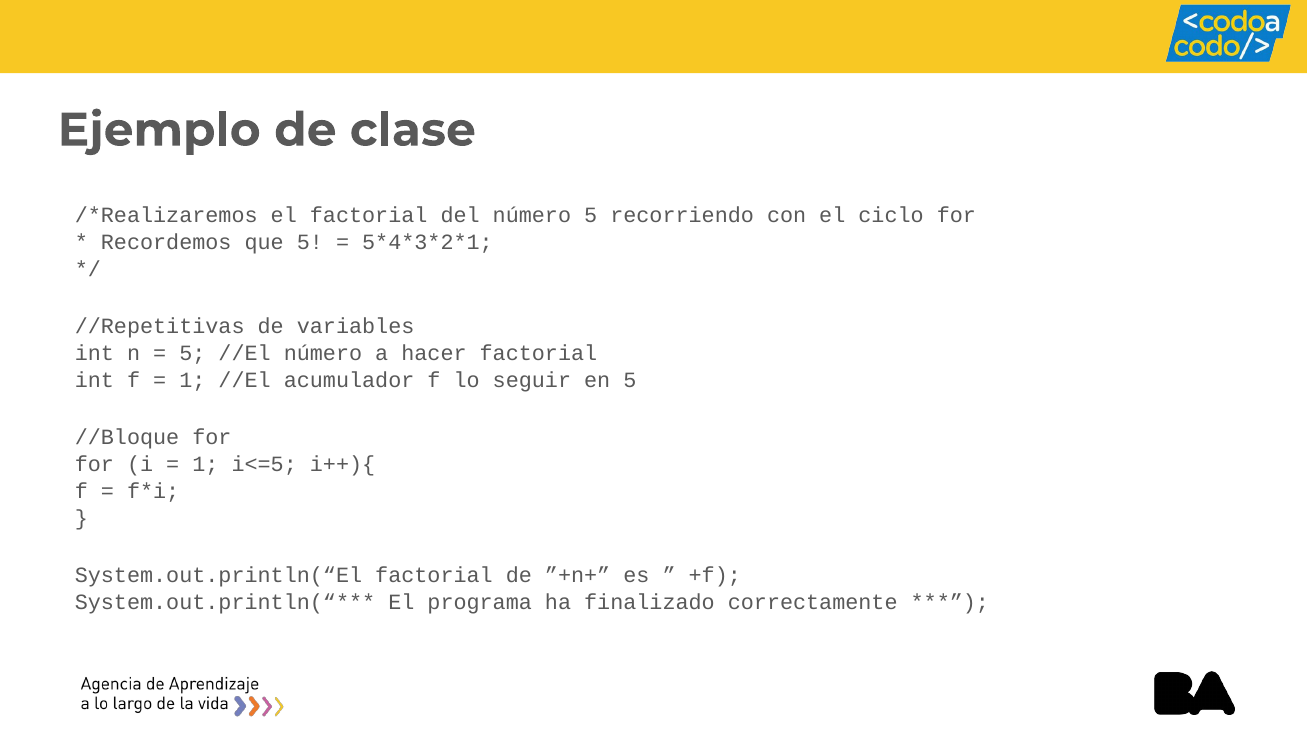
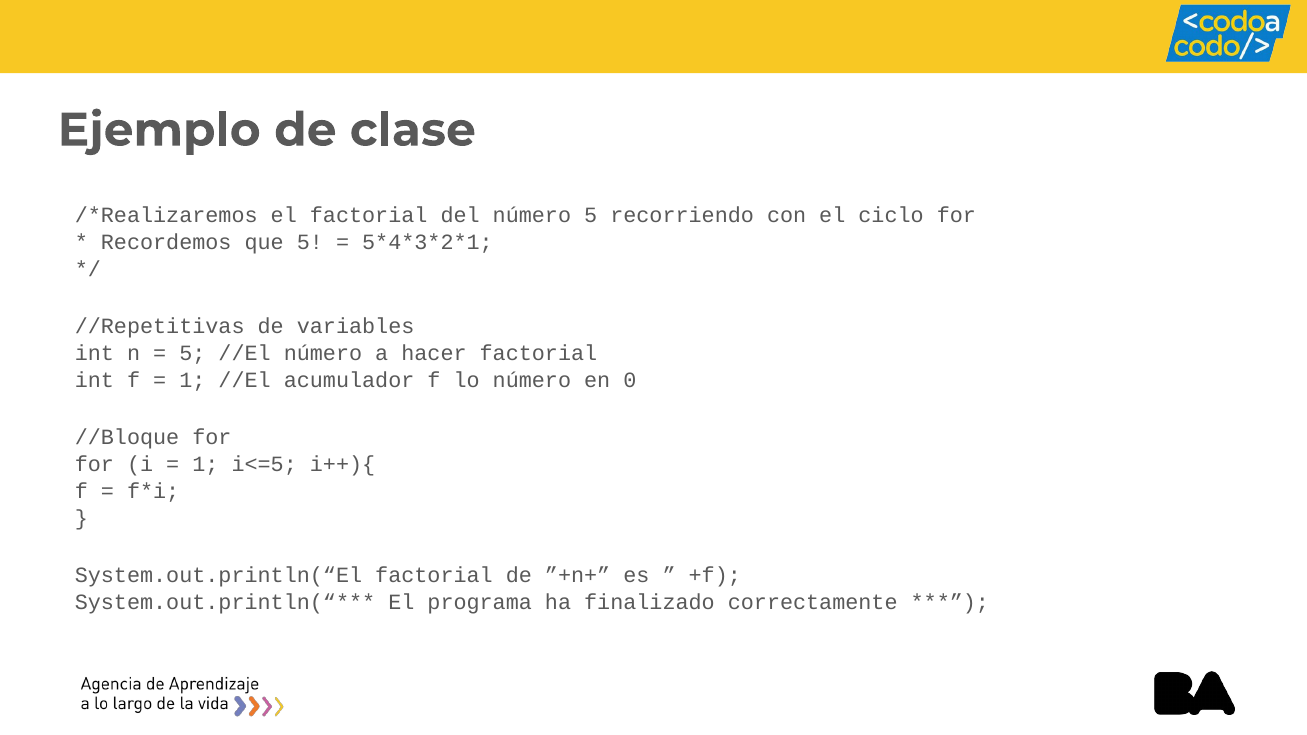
lo seguir: seguir -> número
en 5: 5 -> 0
